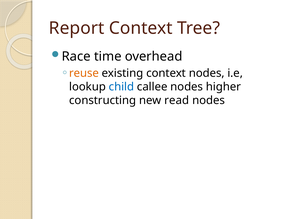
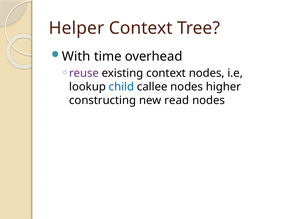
Report: Report -> Helper
Race: Race -> With
reuse colour: orange -> purple
